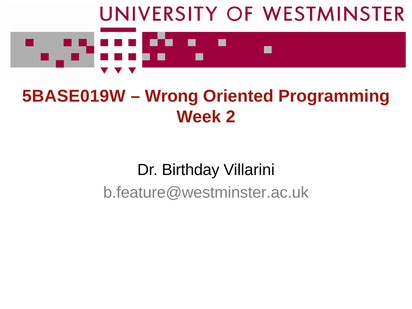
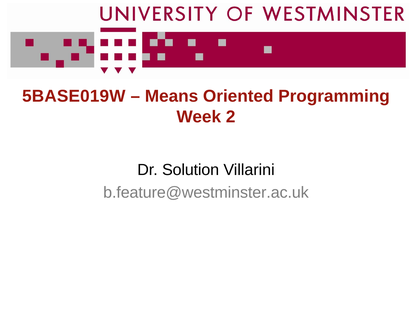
Wrong: Wrong -> Means
Birthday: Birthday -> Solution
